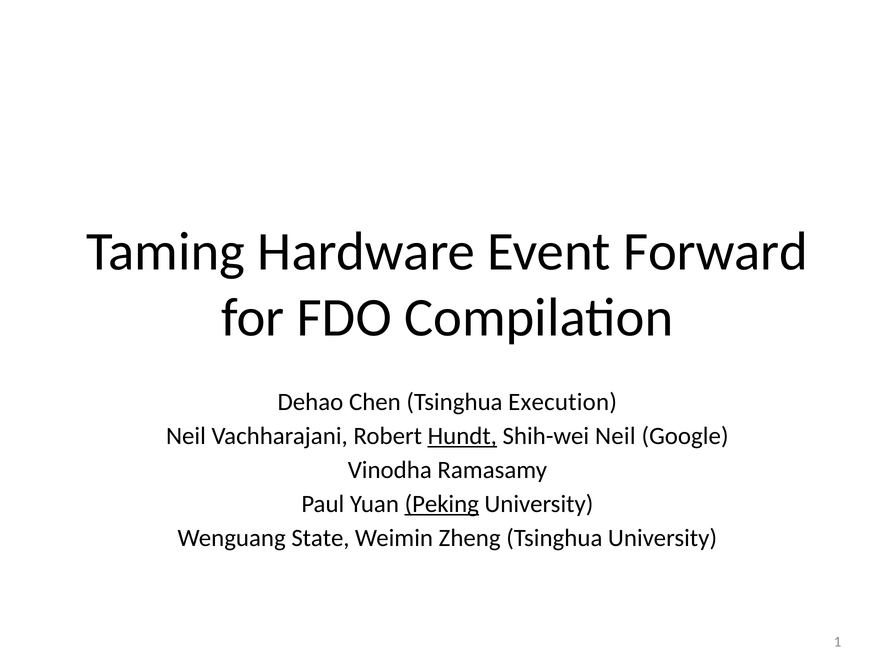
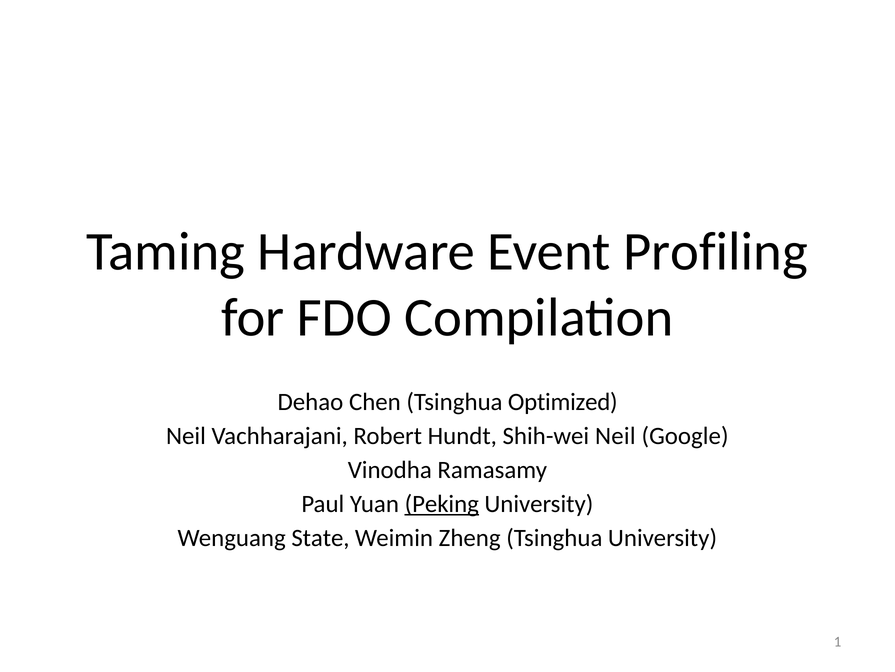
Forward: Forward -> Profiling
Execution: Execution -> Optimized
Hundt underline: present -> none
